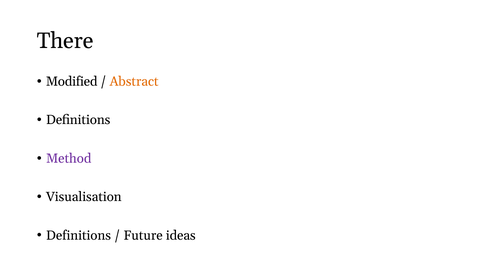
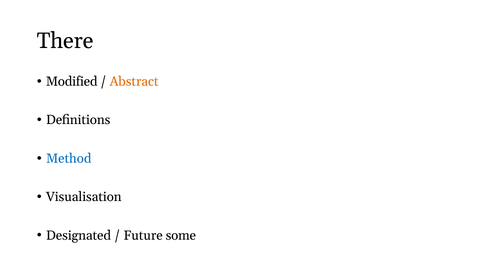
Method colour: purple -> blue
Definitions at (79, 235): Definitions -> Designated
ideas: ideas -> some
